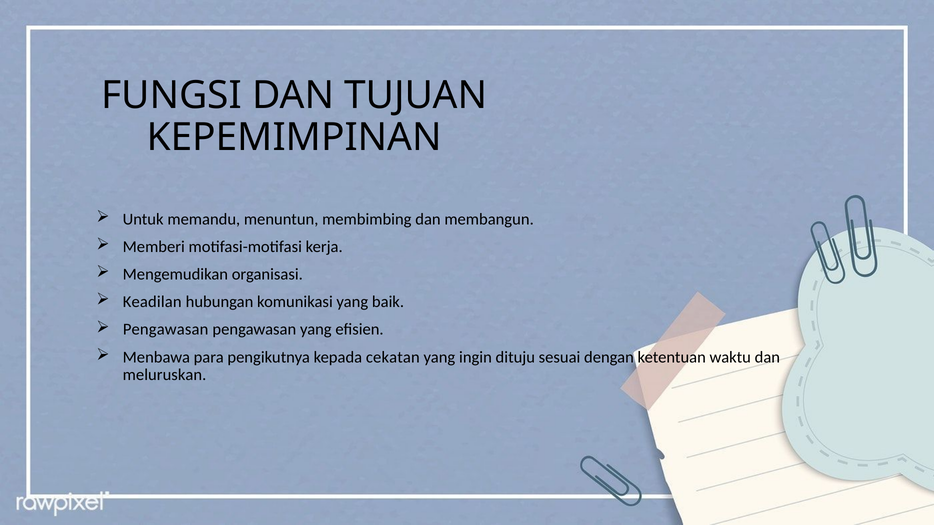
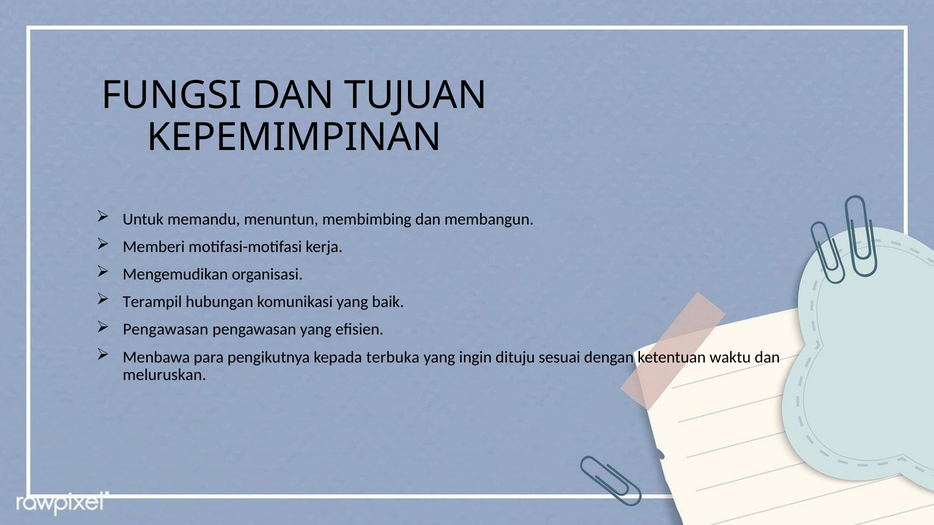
Keadilan: Keadilan -> Terampil
cekatan: cekatan -> terbuka
